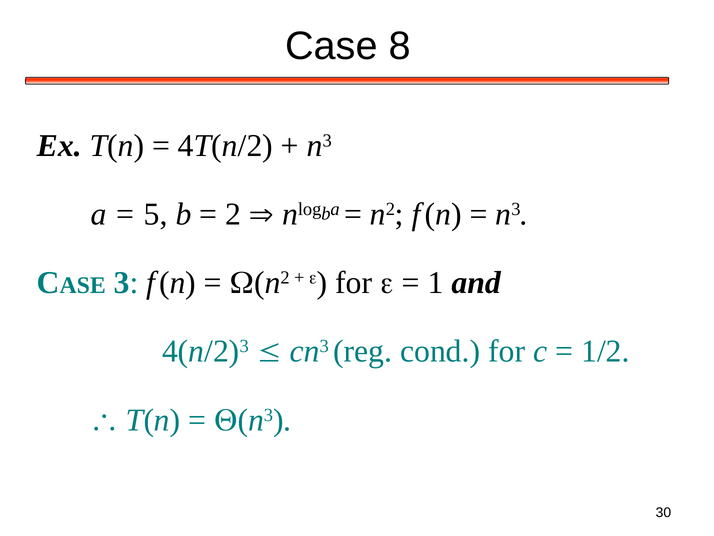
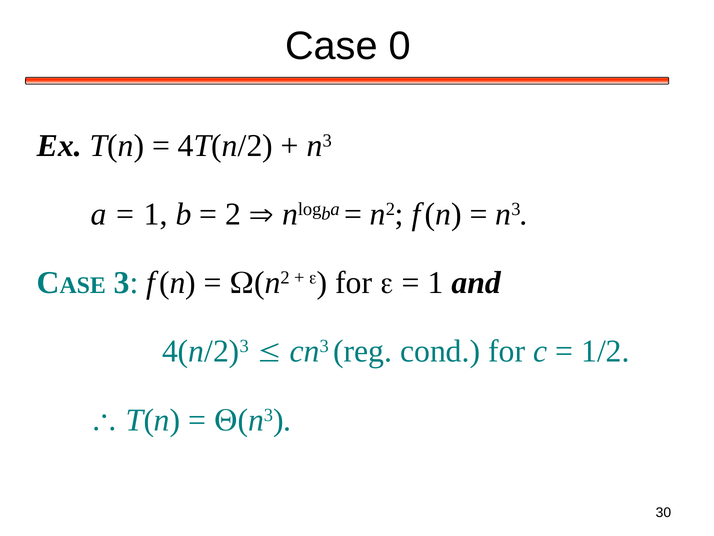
8: 8 -> 0
5 at (156, 214): 5 -> 1
